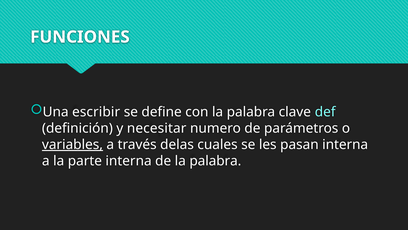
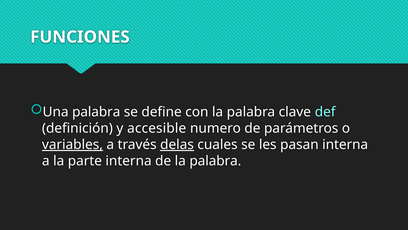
Una escribir: escribir -> palabra
necesitar: necesitar -> accesible
delas underline: none -> present
